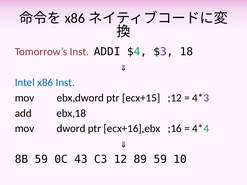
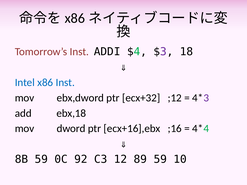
ecx+15: ecx+15 -> ecx+32
43: 43 -> 92
